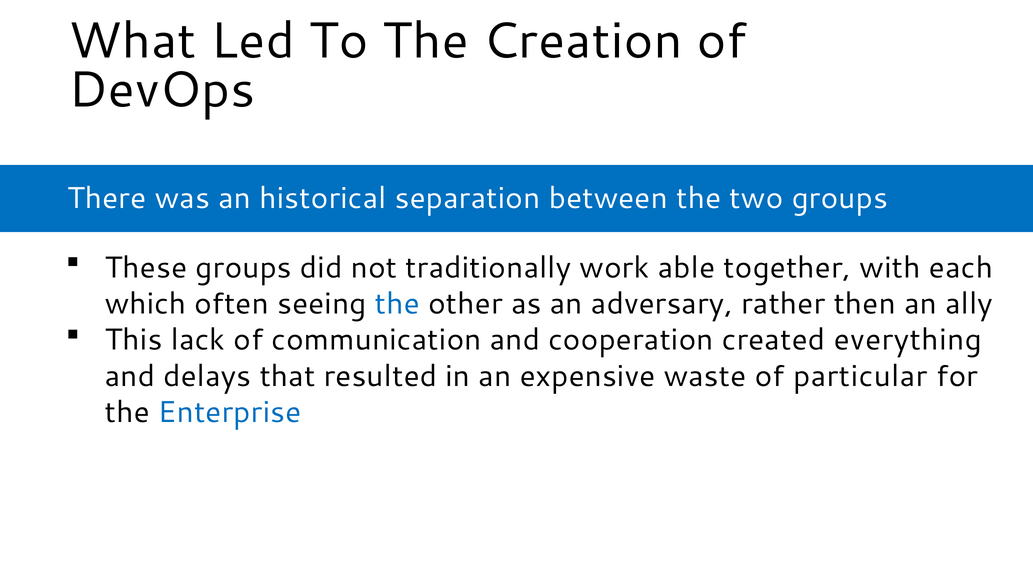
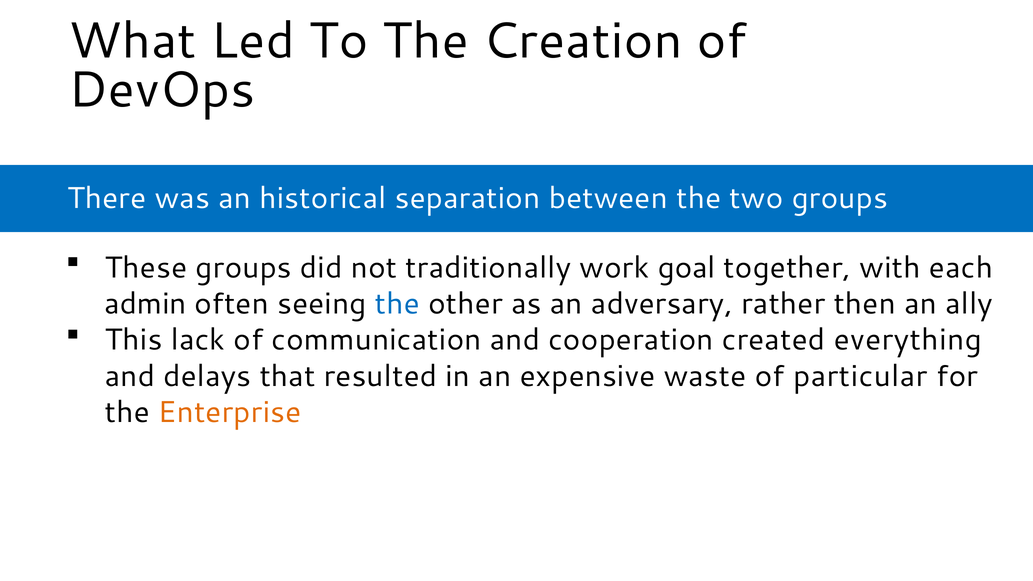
able: able -> goal
which: which -> admin
Enterprise colour: blue -> orange
